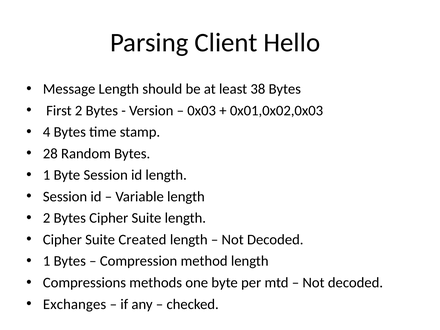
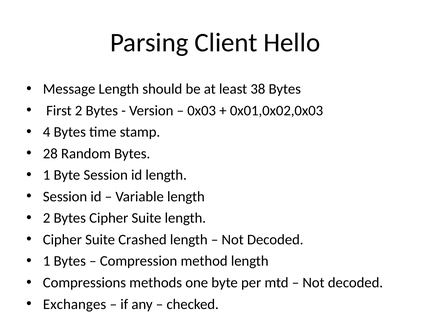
Created: Created -> Crashed
